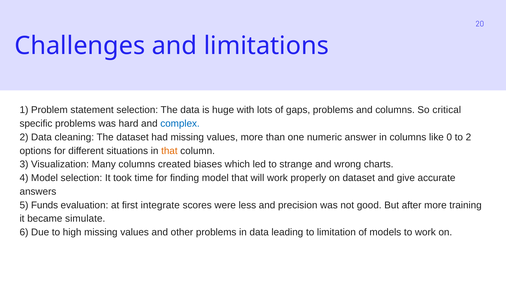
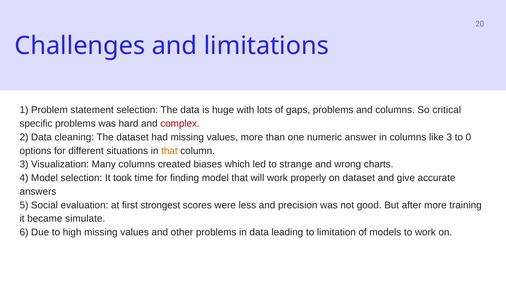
complex colour: blue -> red
like 0: 0 -> 3
to 2: 2 -> 0
Funds: Funds -> Social
integrate: integrate -> strongest
